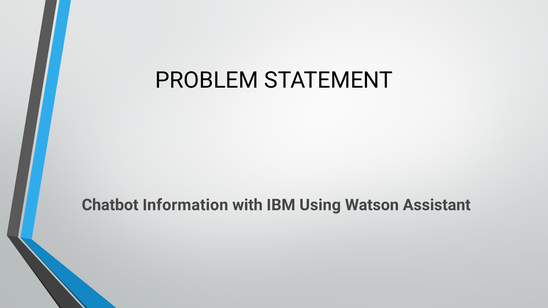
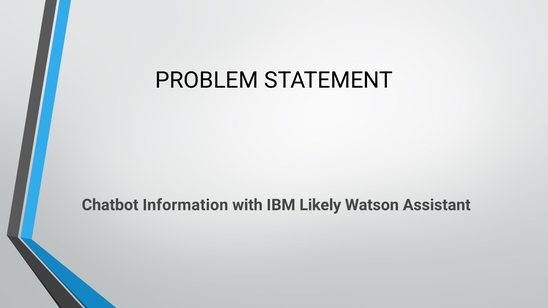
Using: Using -> Likely
